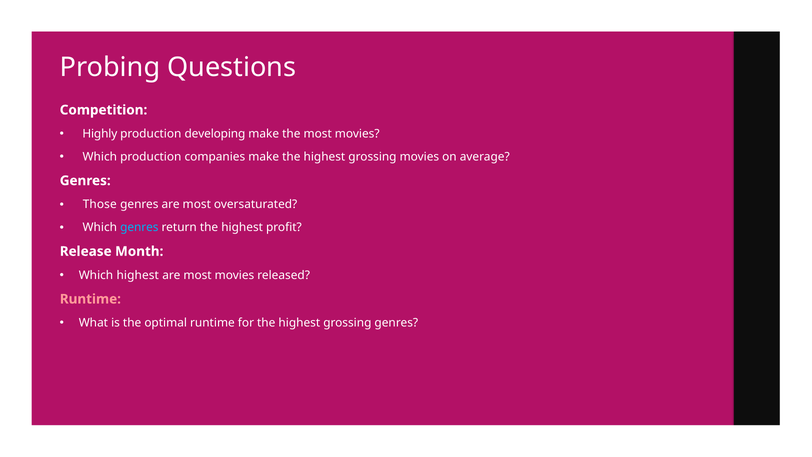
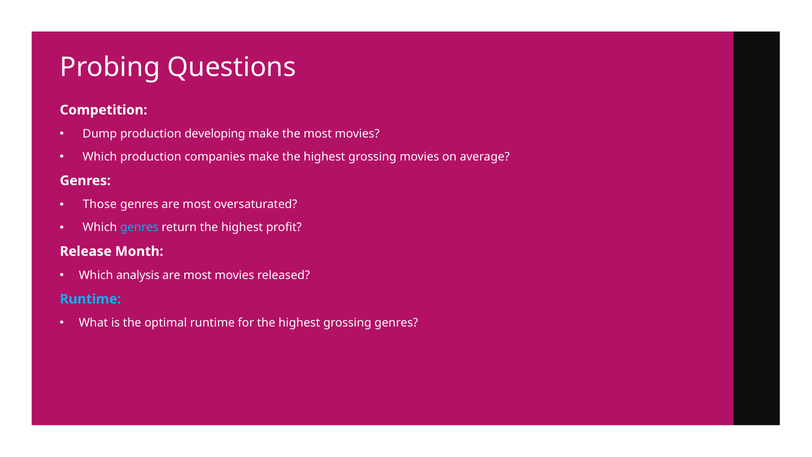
Highly: Highly -> Dump
Which highest: highest -> analysis
Runtime at (90, 299) colour: pink -> light blue
